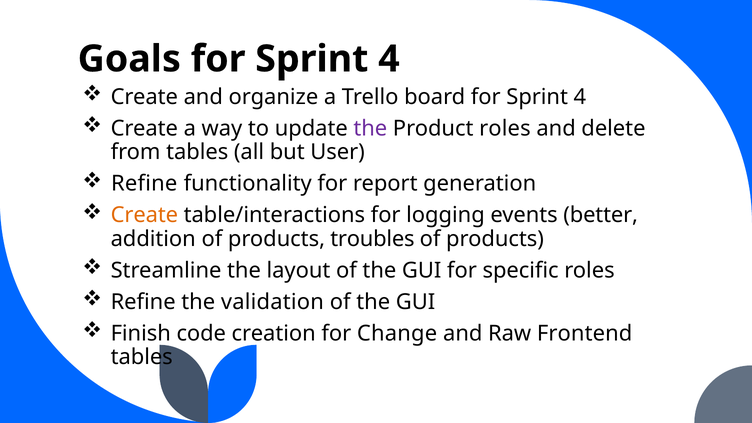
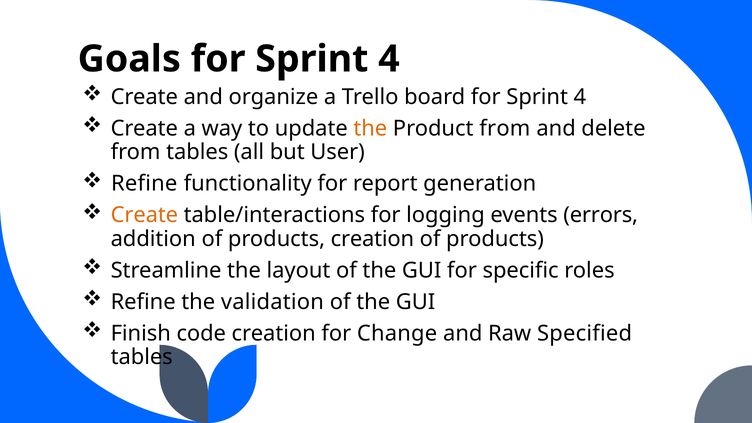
the at (370, 128) colour: purple -> orange
Product roles: roles -> from
better: better -> errors
products troubles: troubles -> creation
Frontend: Frontend -> Specified
